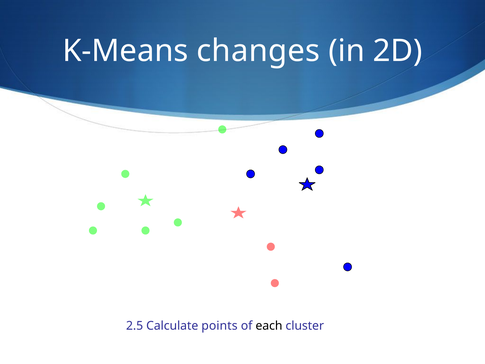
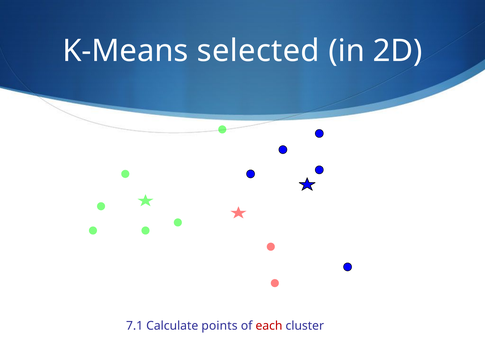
changes: changes -> selected
2.5: 2.5 -> 7.1
each colour: black -> red
